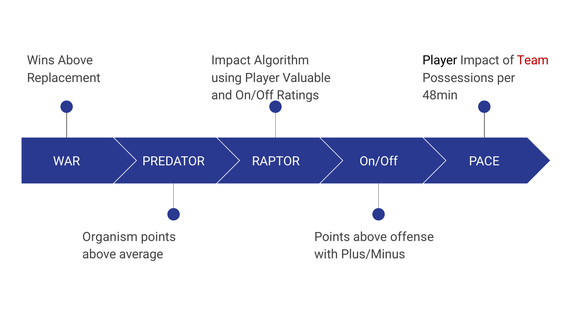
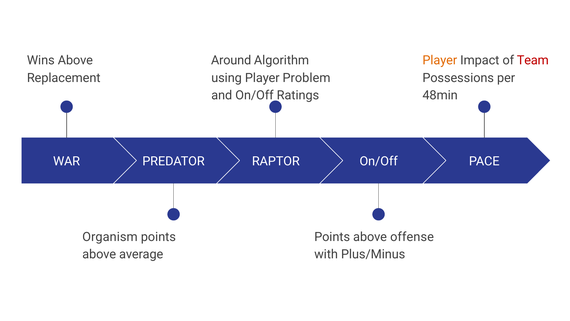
Impact at (231, 60): Impact -> Around
Player at (440, 60) colour: black -> orange
Valuable: Valuable -> Problem
